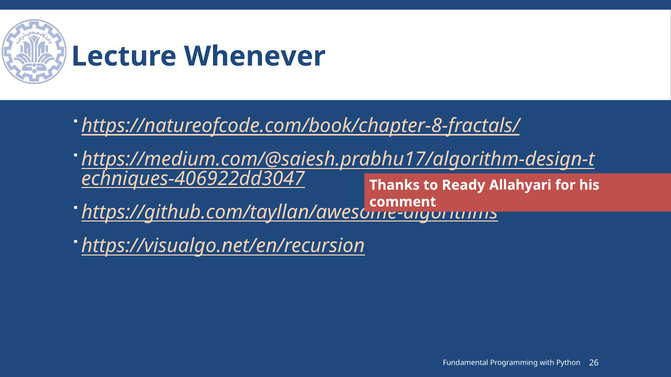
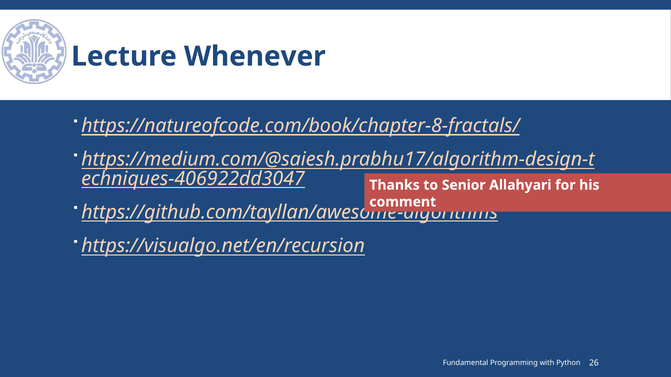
Ready: Ready -> Senior
